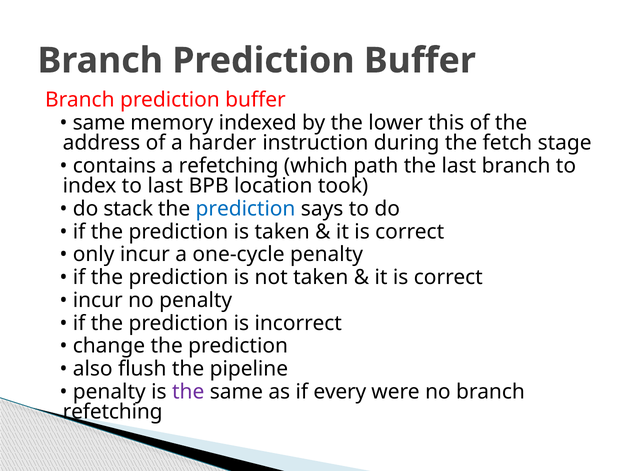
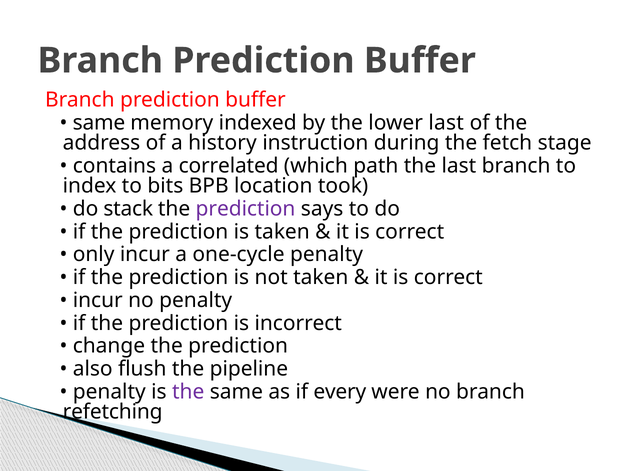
lower this: this -> last
harder: harder -> history
a refetching: refetching -> correlated
to last: last -> bits
prediction at (246, 209) colour: blue -> purple
